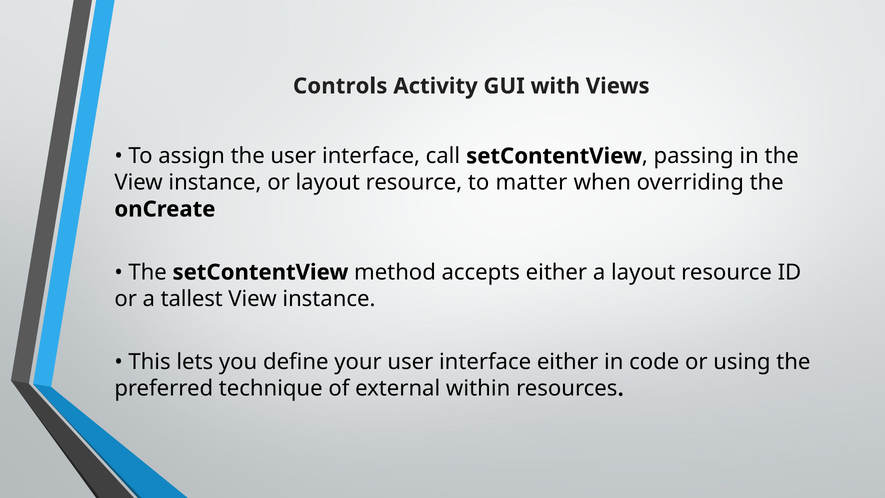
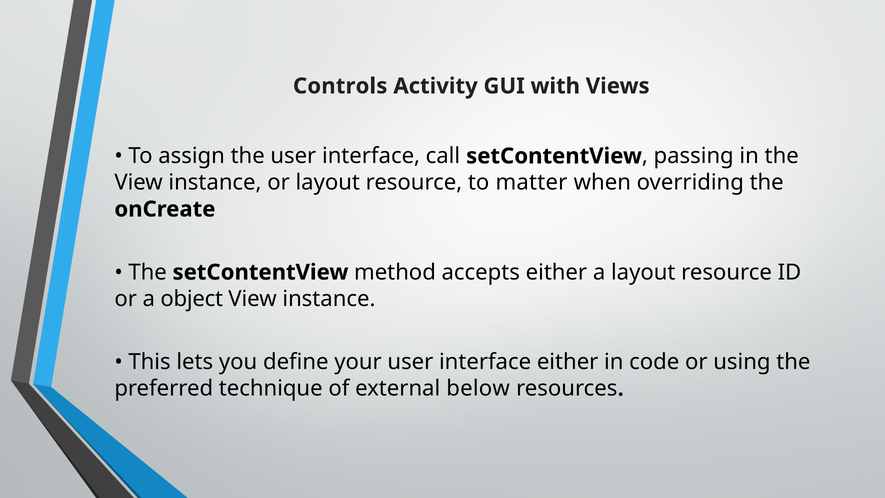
tallest: tallest -> object
within: within -> below
